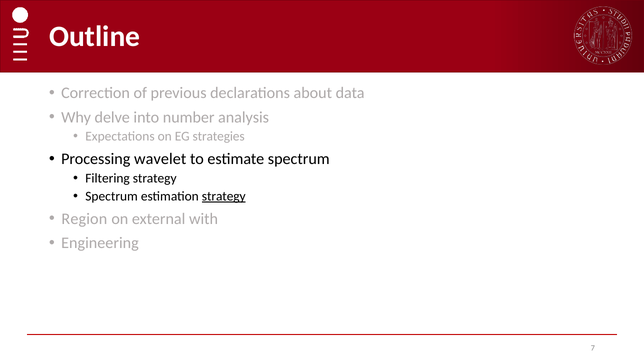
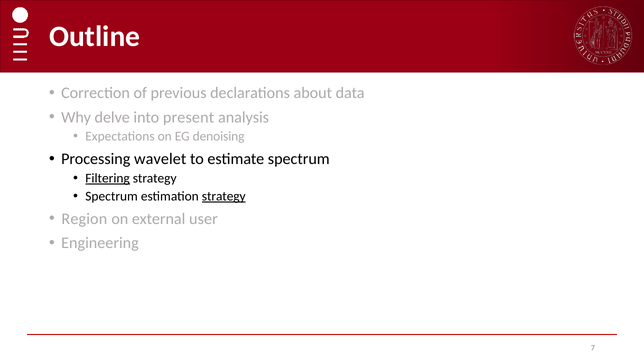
number: number -> present
strategies: strategies -> denoising
Filtering underline: none -> present
with: with -> user
